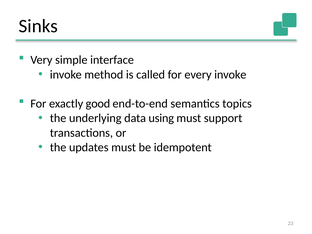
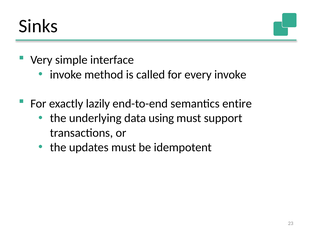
good: good -> lazily
topics: topics -> entire
